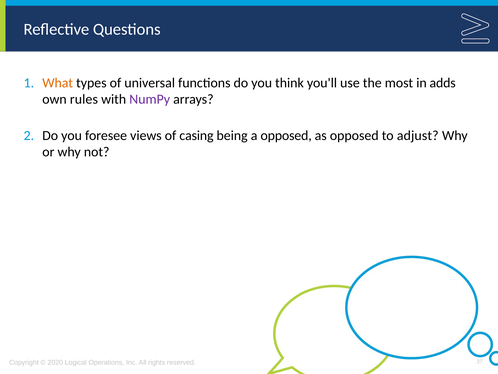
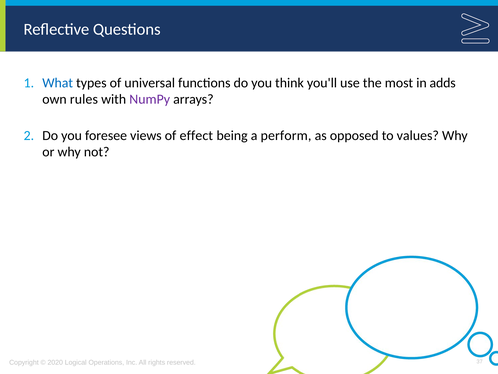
What colour: orange -> blue
casing: casing -> effect
a opposed: opposed -> perform
adjust: adjust -> values
